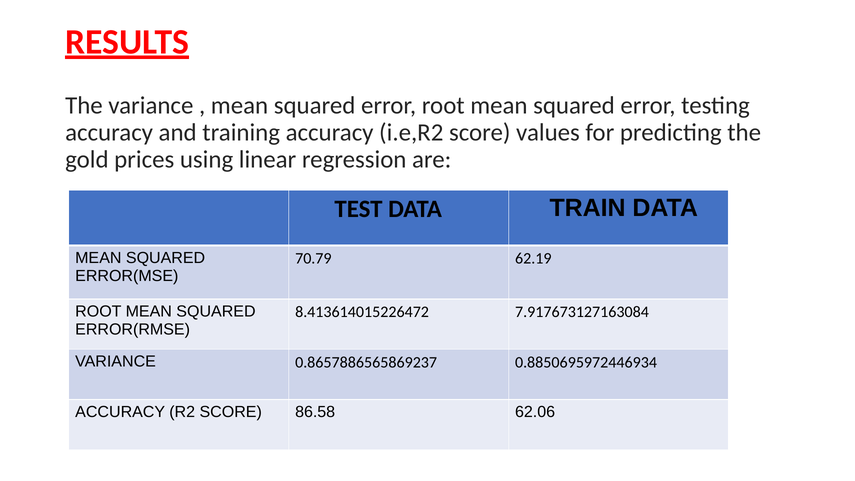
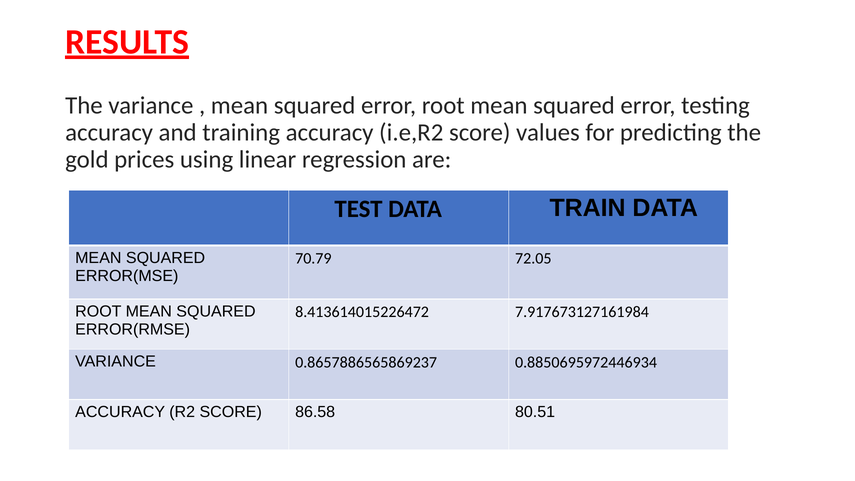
62.19: 62.19 -> 72.05
7.917673127163084: 7.917673127163084 -> 7.917673127161984
62.06: 62.06 -> 80.51
